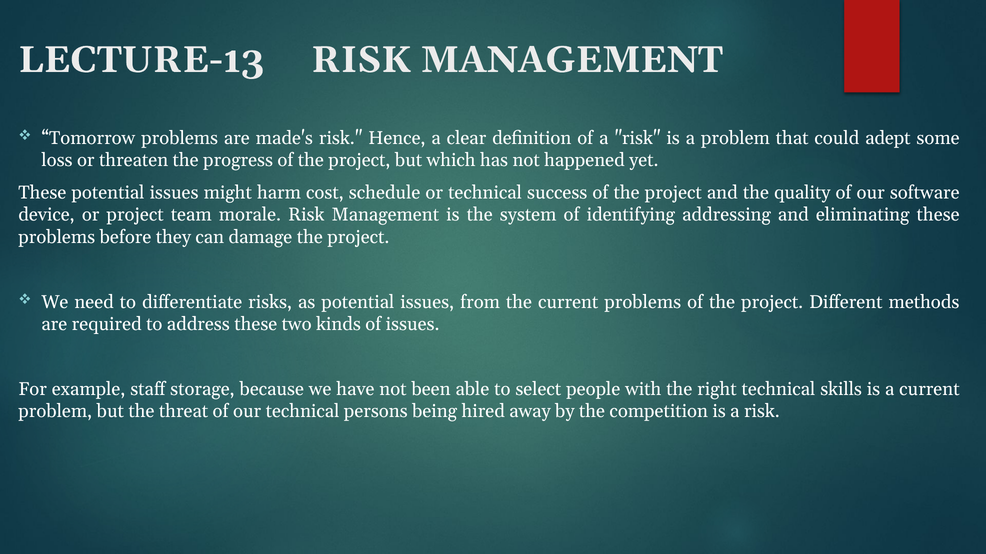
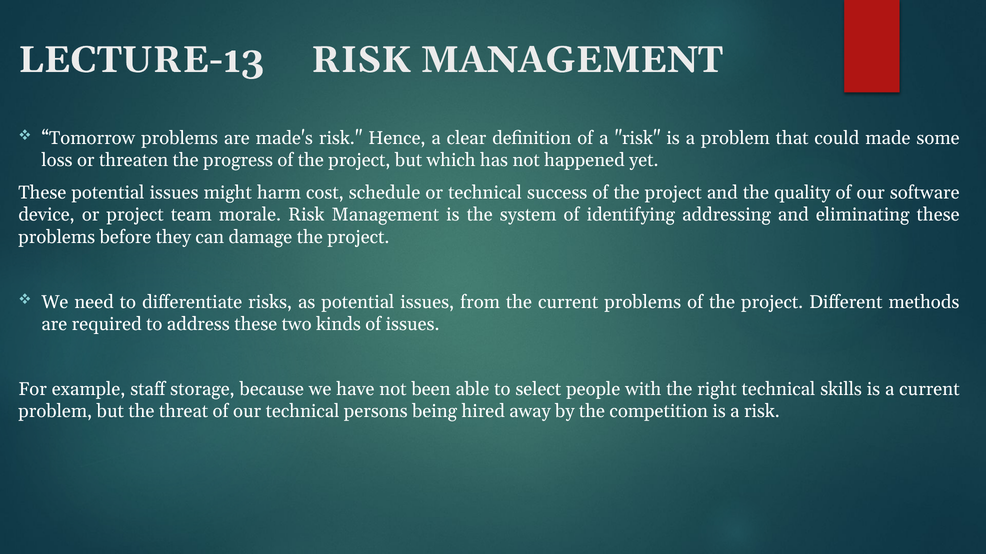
adept: adept -> made
